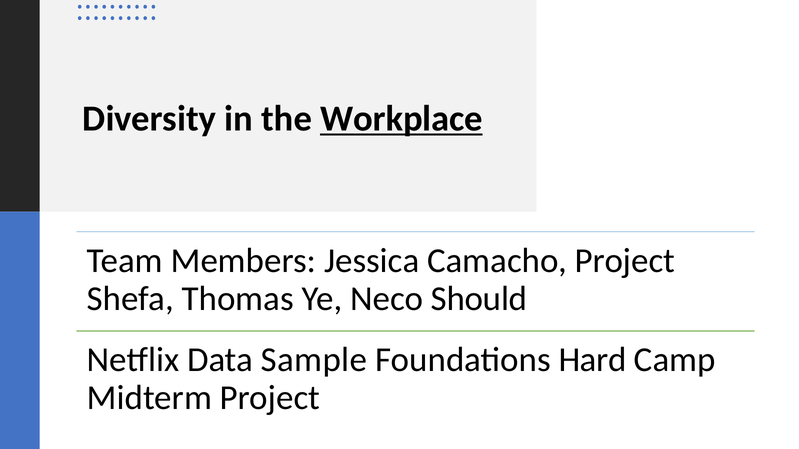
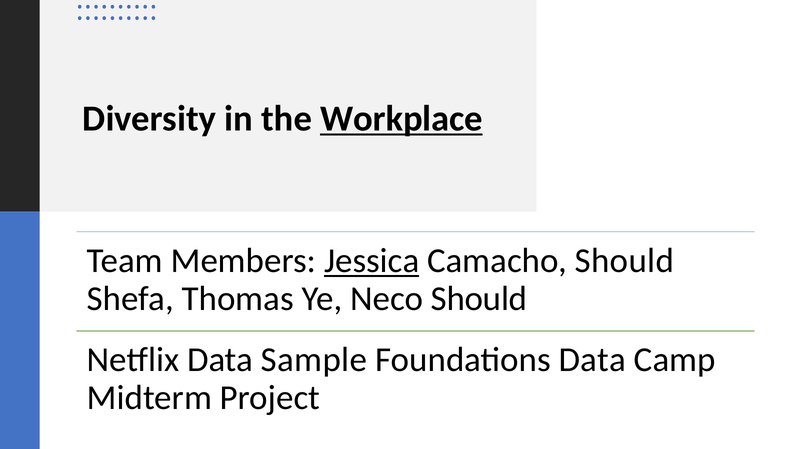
Jessica underline: none -> present
Camacho Project: Project -> Should
Foundations Hard: Hard -> Data
